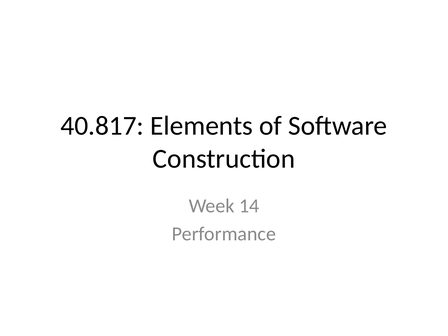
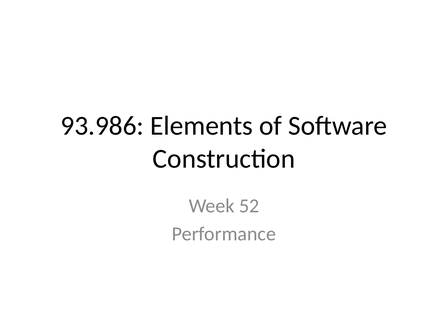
40.817: 40.817 -> 93.986
14: 14 -> 52
